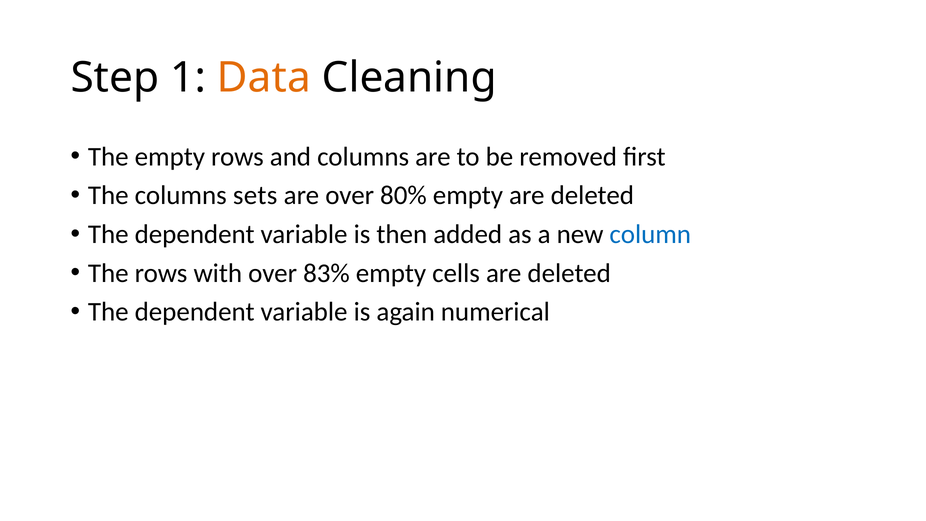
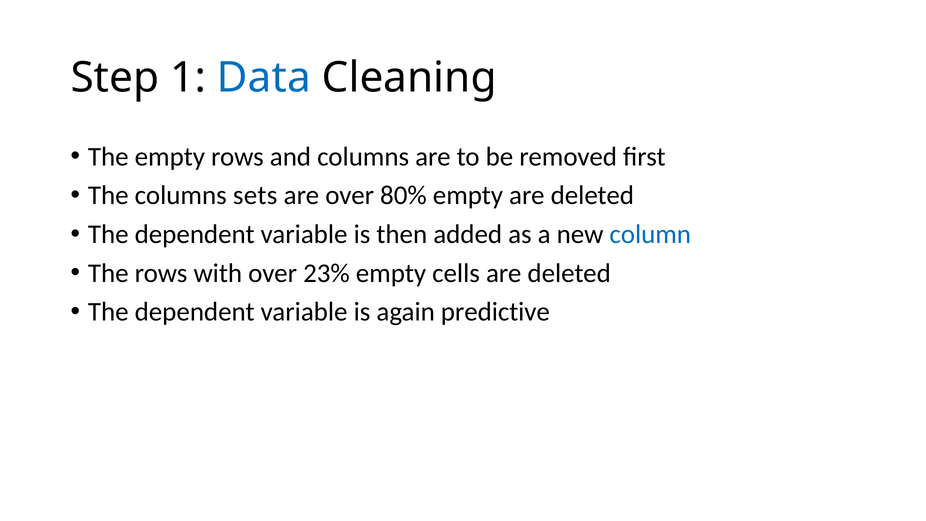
Data colour: orange -> blue
83%: 83% -> 23%
numerical: numerical -> predictive
